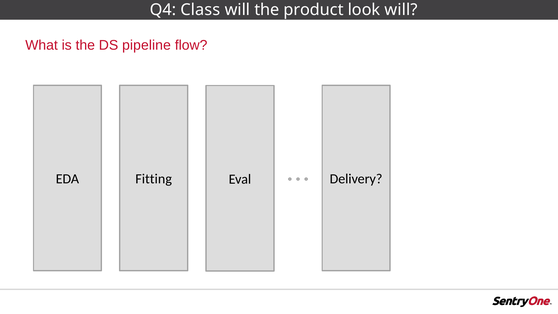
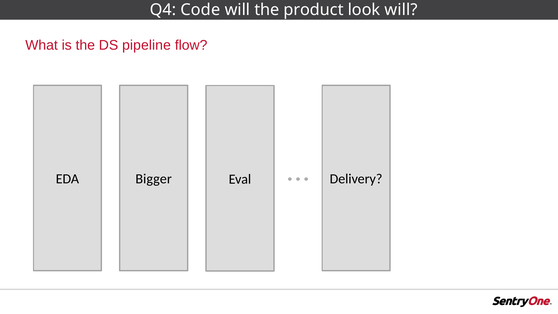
Class: Class -> Code
Fitting: Fitting -> Bigger
